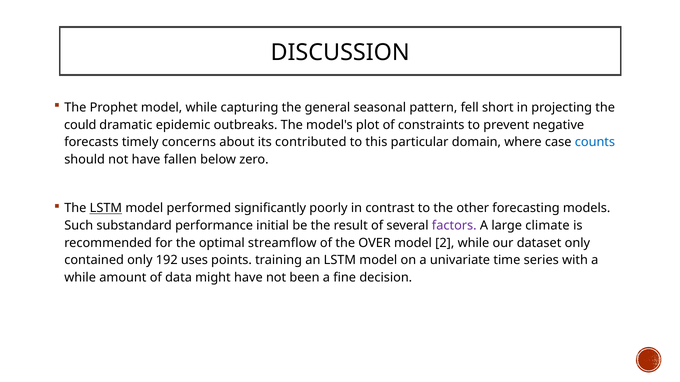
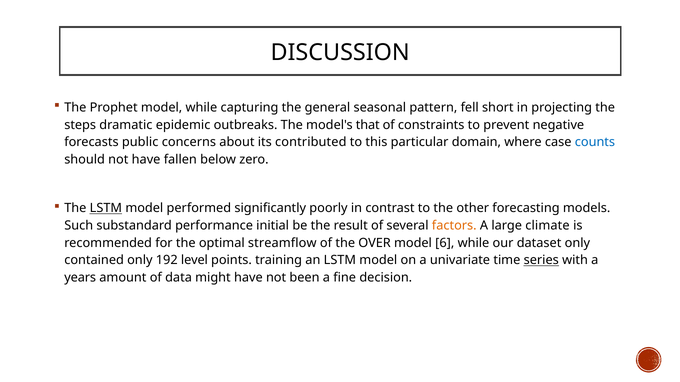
could: could -> steps
plot: plot -> that
timely: timely -> public
factors colour: purple -> orange
2: 2 -> 6
uses: uses -> level
series underline: none -> present
while at (80, 278): while -> years
